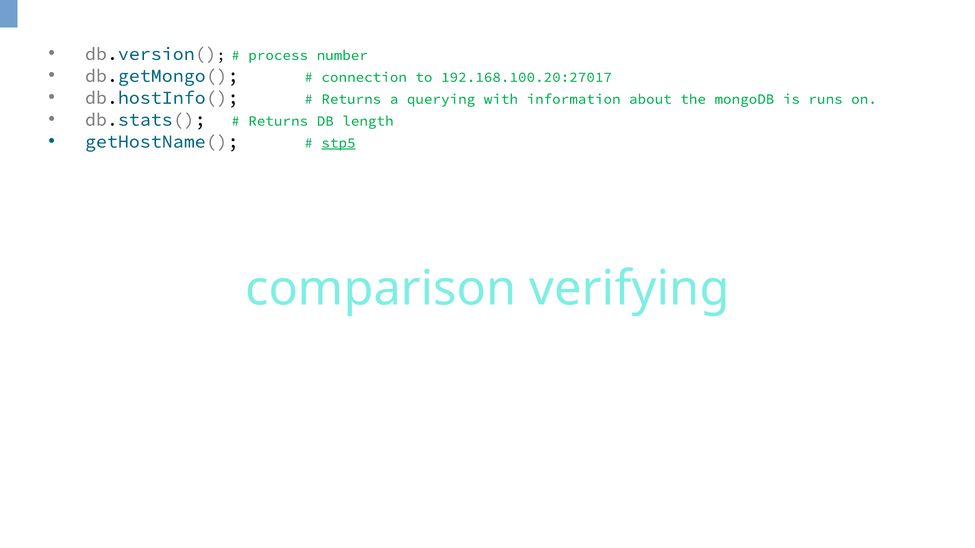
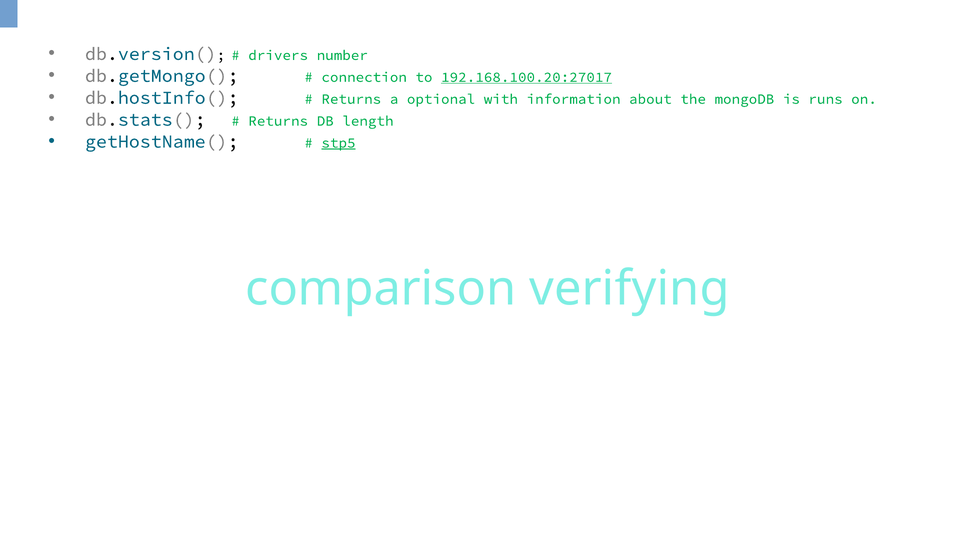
process: process -> drivers
192.168.100.20:27017 underline: none -> present
querying: querying -> optional
